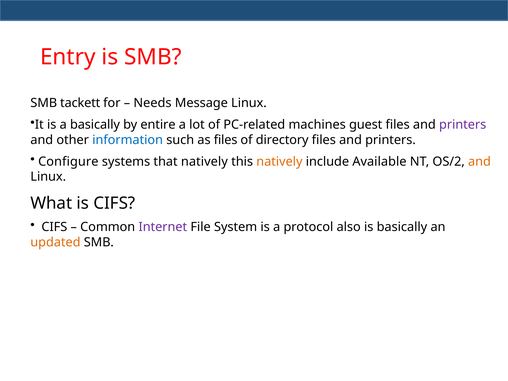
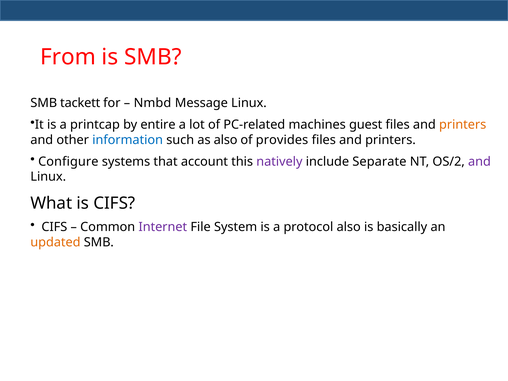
Entry: Entry -> From
Needs: Needs -> Nmbd
a basically: basically -> printcap
printers at (463, 125) colour: purple -> orange
as files: files -> also
directory: directory -> provides
that natively: natively -> account
natively at (279, 161) colour: orange -> purple
Available: Available -> Separate
and at (479, 161) colour: orange -> purple
